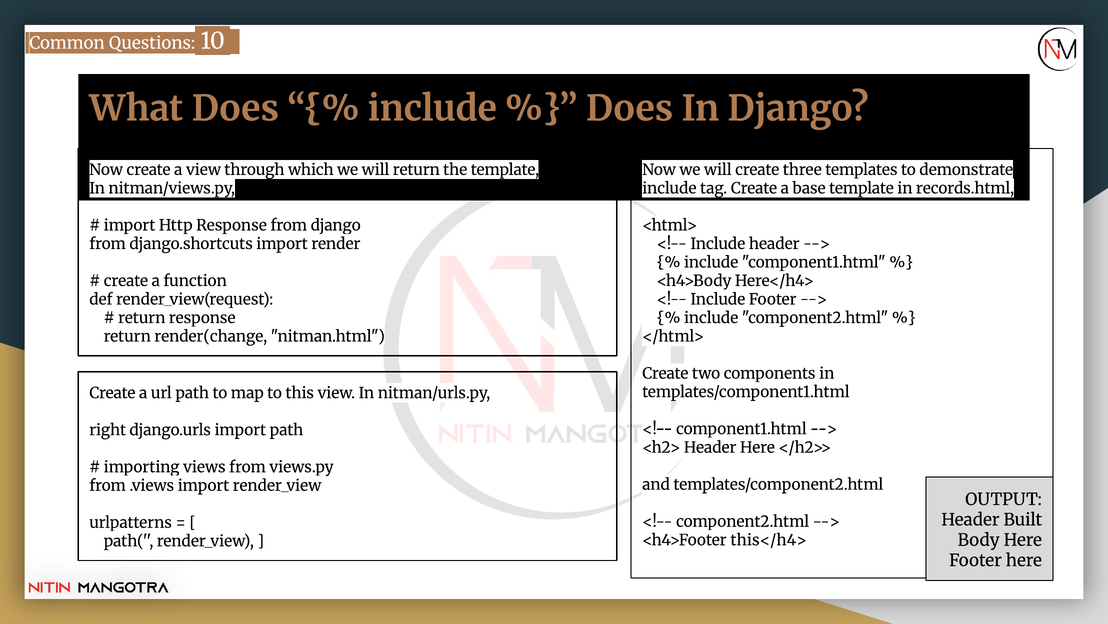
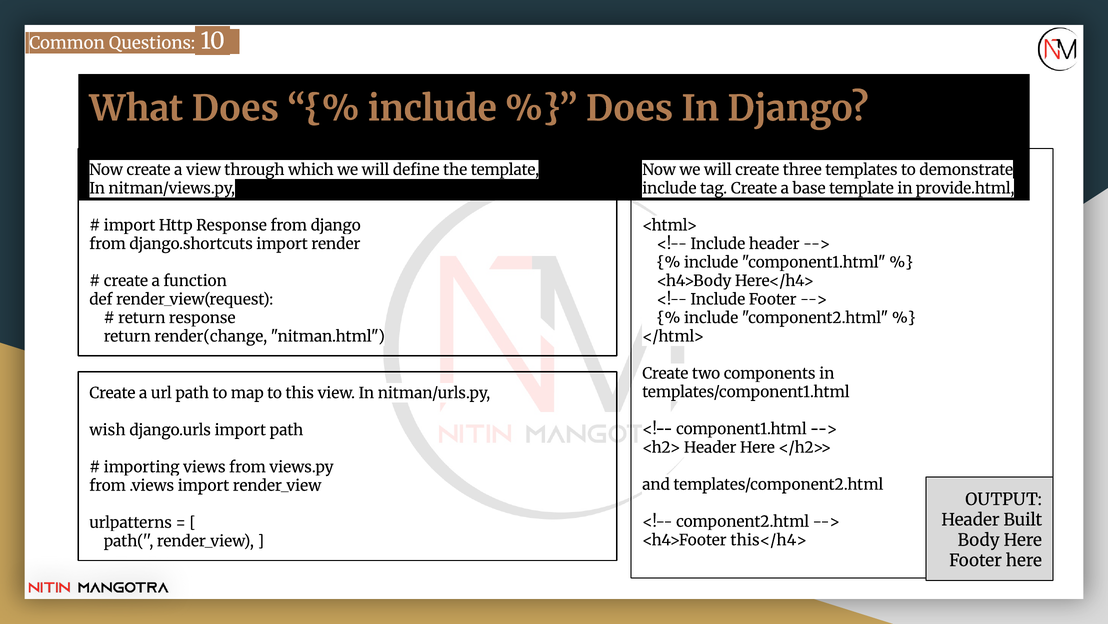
will return: return -> define
records.html: records.html -> provide.html
right: right -> wish
